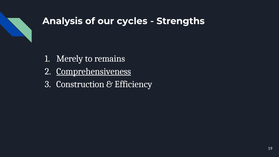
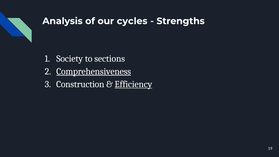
Merely: Merely -> Society
remains: remains -> sections
Efficiency underline: none -> present
